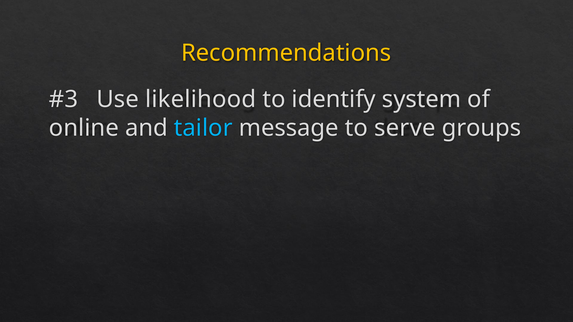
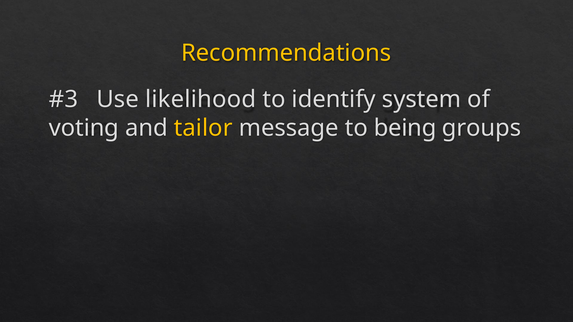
online: online -> voting
tailor colour: light blue -> yellow
serve: serve -> being
